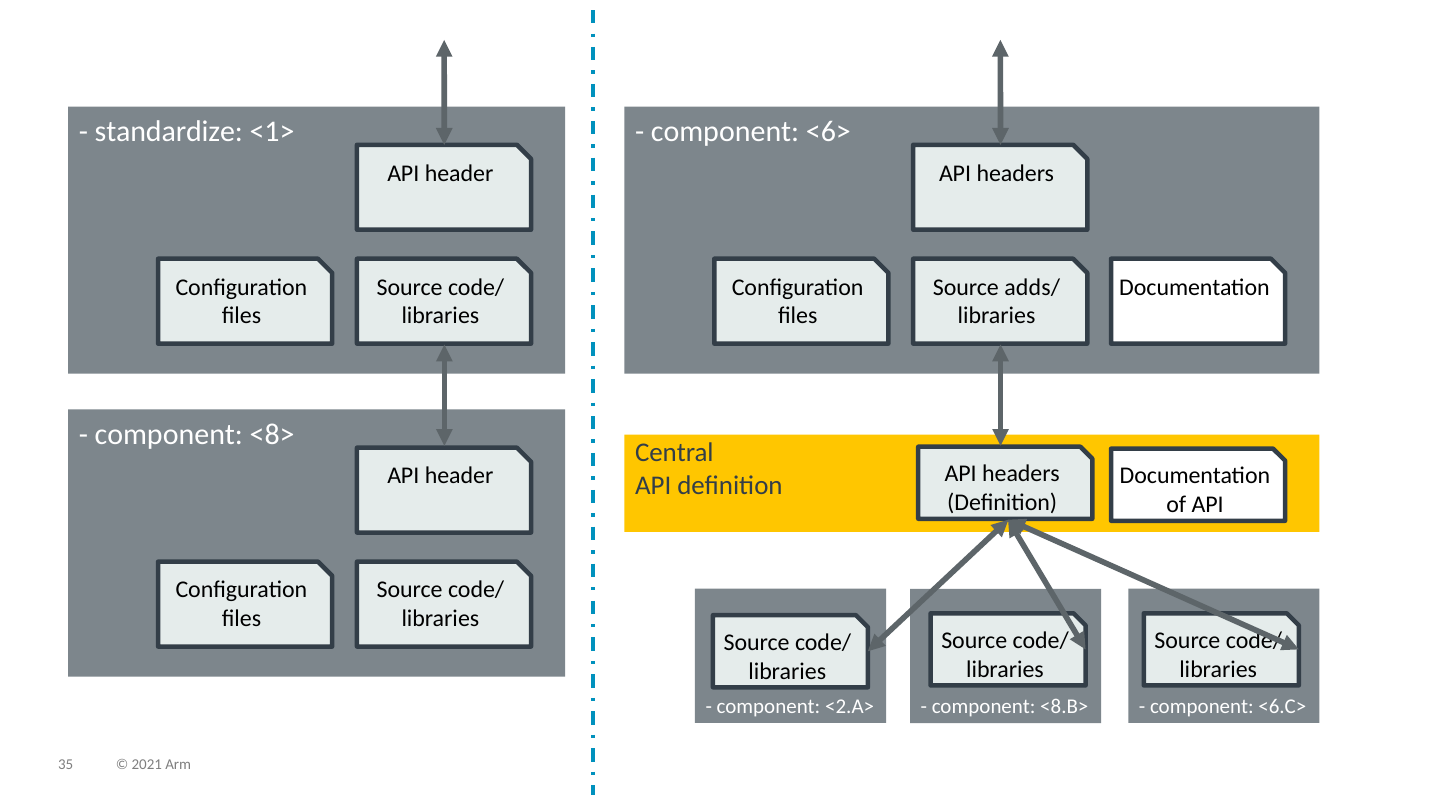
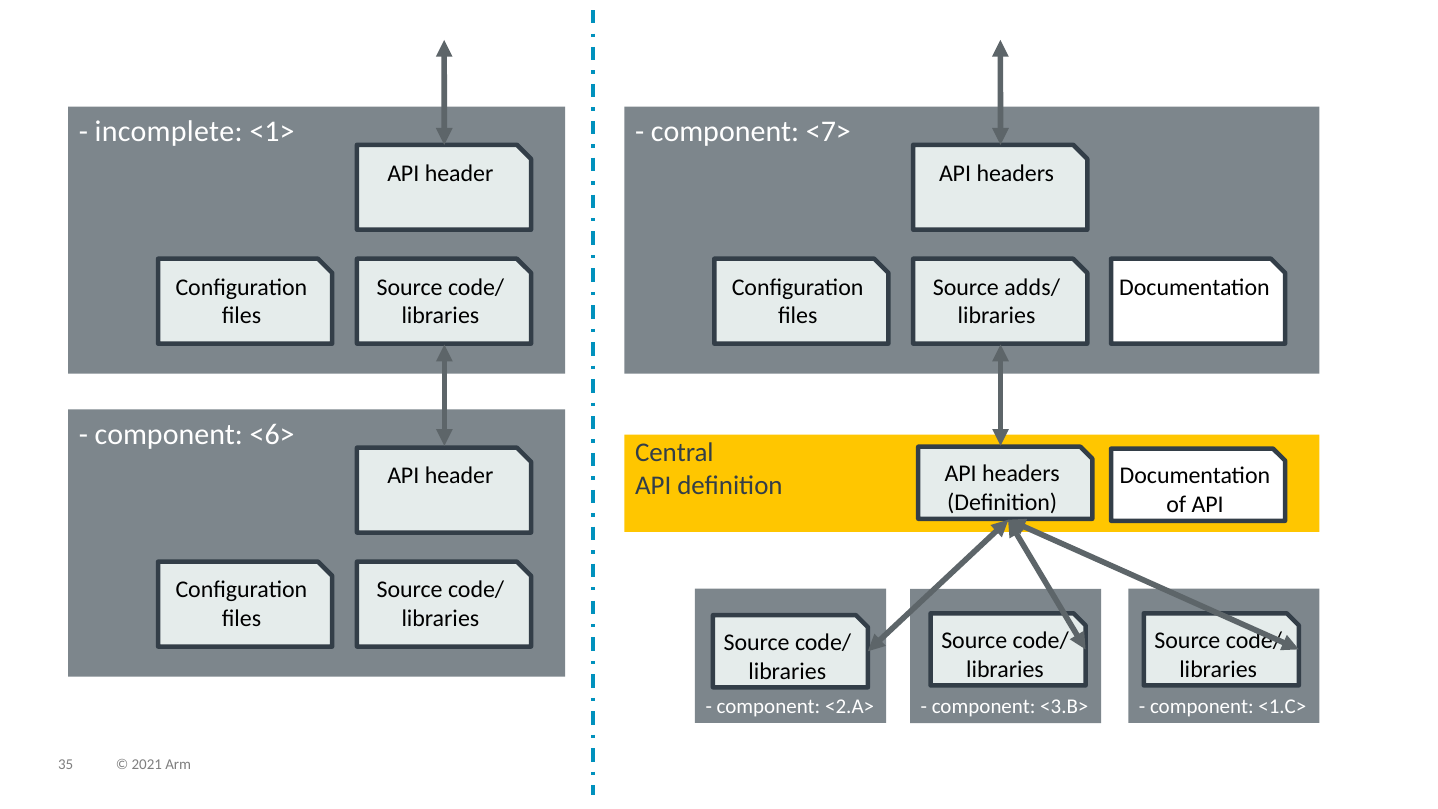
standardize: standardize -> incomplete
<6>: <6> -> <7>
<8>: <8> -> <6>
<6.C>: <6.C> -> <1.C>
<8.B>: <8.B> -> <3.B>
